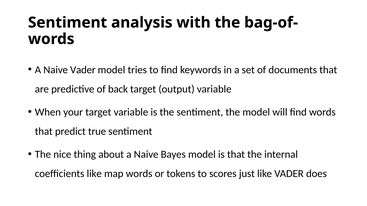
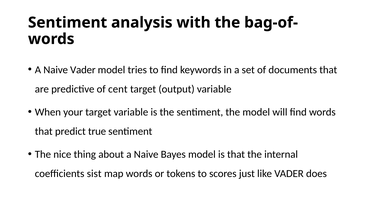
back: back -> cent
coefficients like: like -> sist
